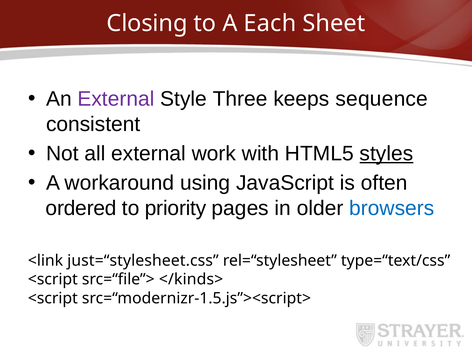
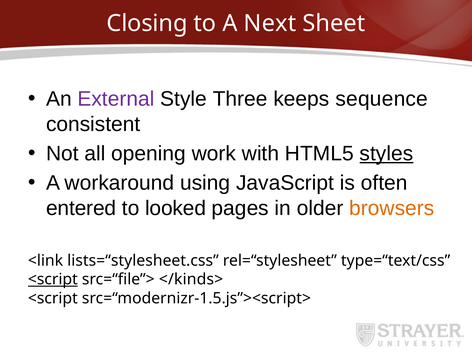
Each: Each -> Next
all external: external -> opening
ordered: ordered -> entered
priority: priority -> looked
browsers colour: blue -> orange
just=“stylesheet.css: just=“stylesheet.css -> lists=“stylesheet.css
<script at (53, 279) underline: none -> present
